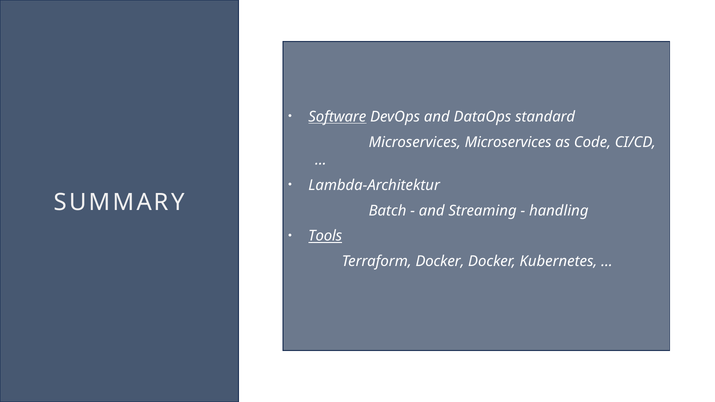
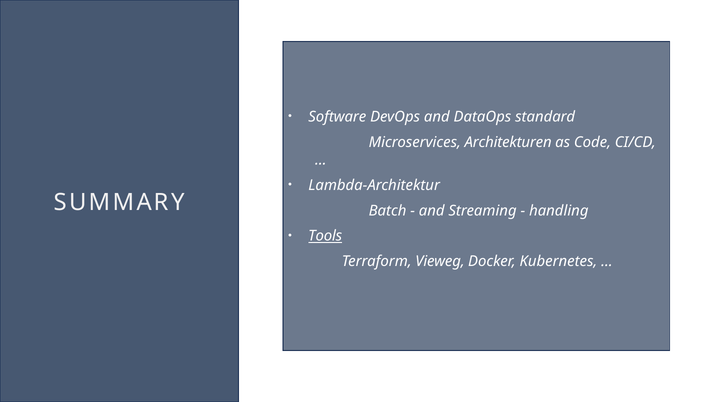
Software underline: present -> none
Microservices Microservices: Microservices -> Architekturen
Terraform Docker: Docker -> Vieweg
